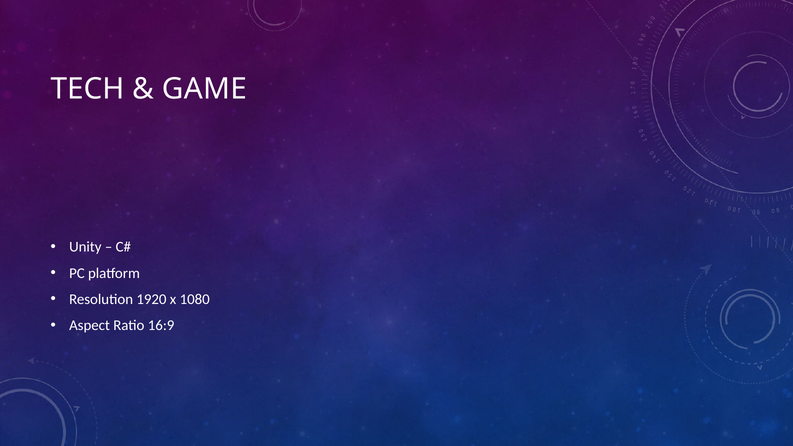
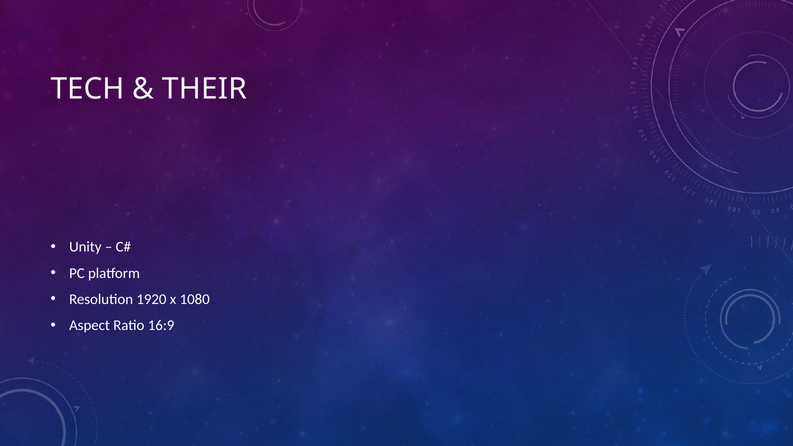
GAME: GAME -> THEIR
